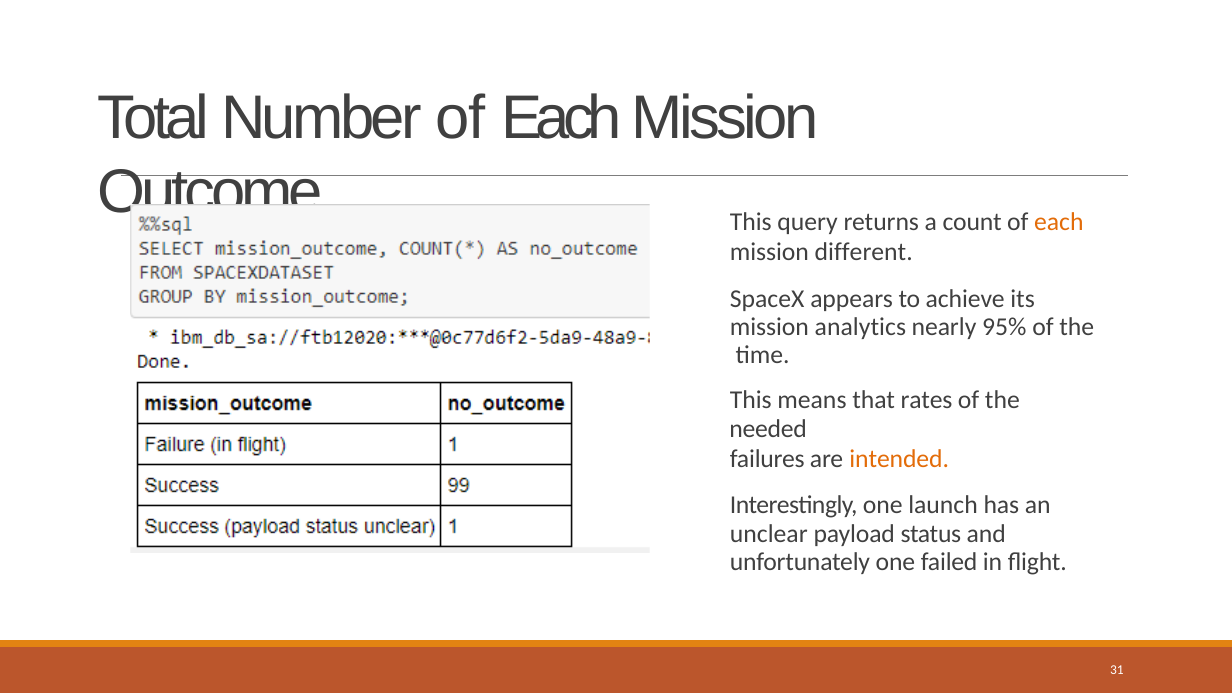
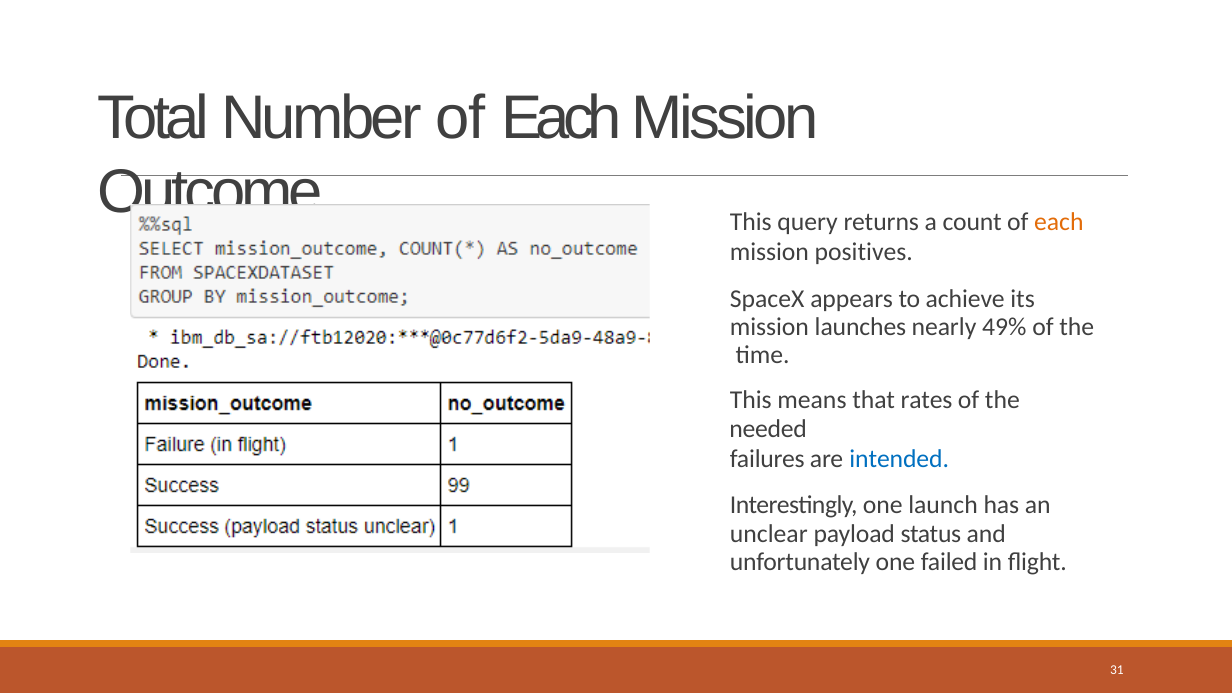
different: different -> positives
analytics: analytics -> launches
95%: 95% -> 49%
intended colour: orange -> blue
